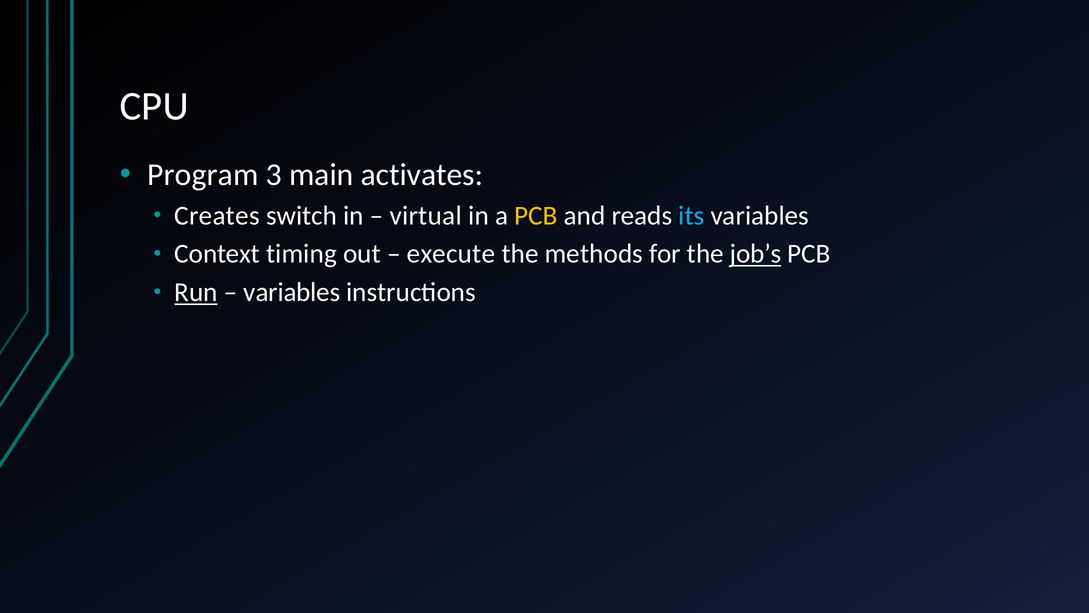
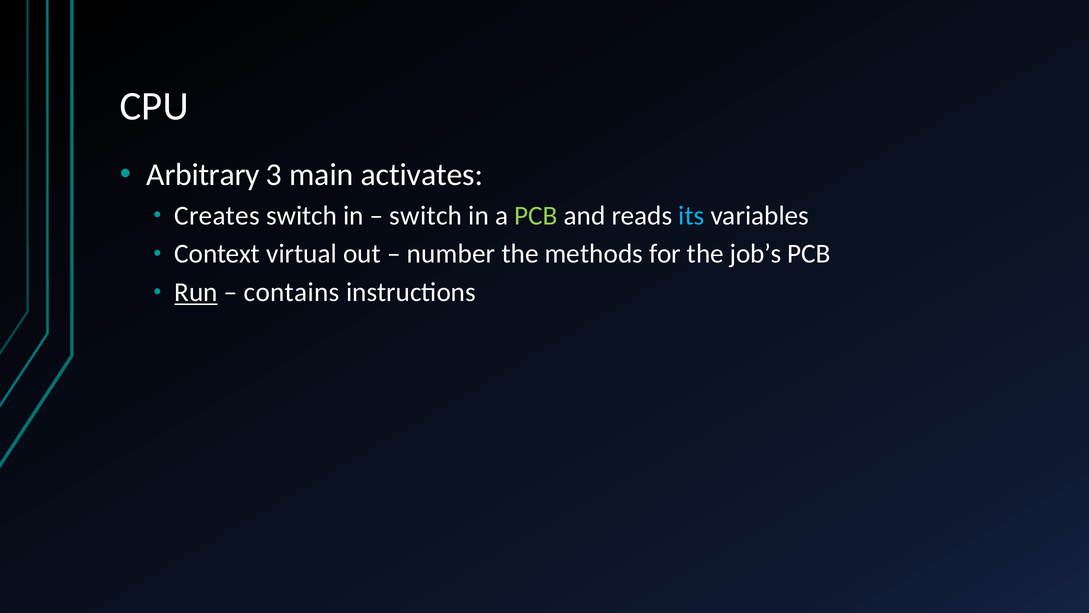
Program: Program -> Arbitrary
virtual at (426, 215): virtual -> switch
PCB at (536, 215) colour: yellow -> light green
timing: timing -> virtual
execute: execute -> number
job’s underline: present -> none
variables at (292, 292): variables -> contains
